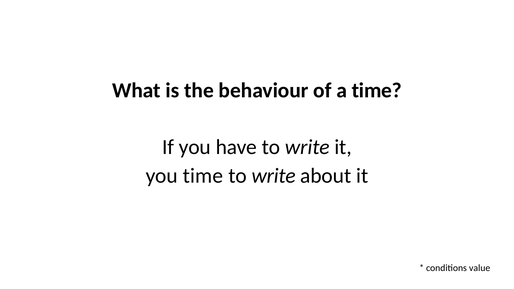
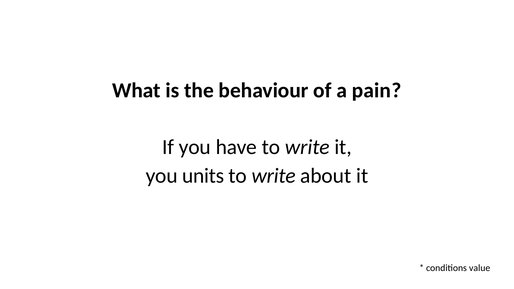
a time: time -> pain
you time: time -> units
